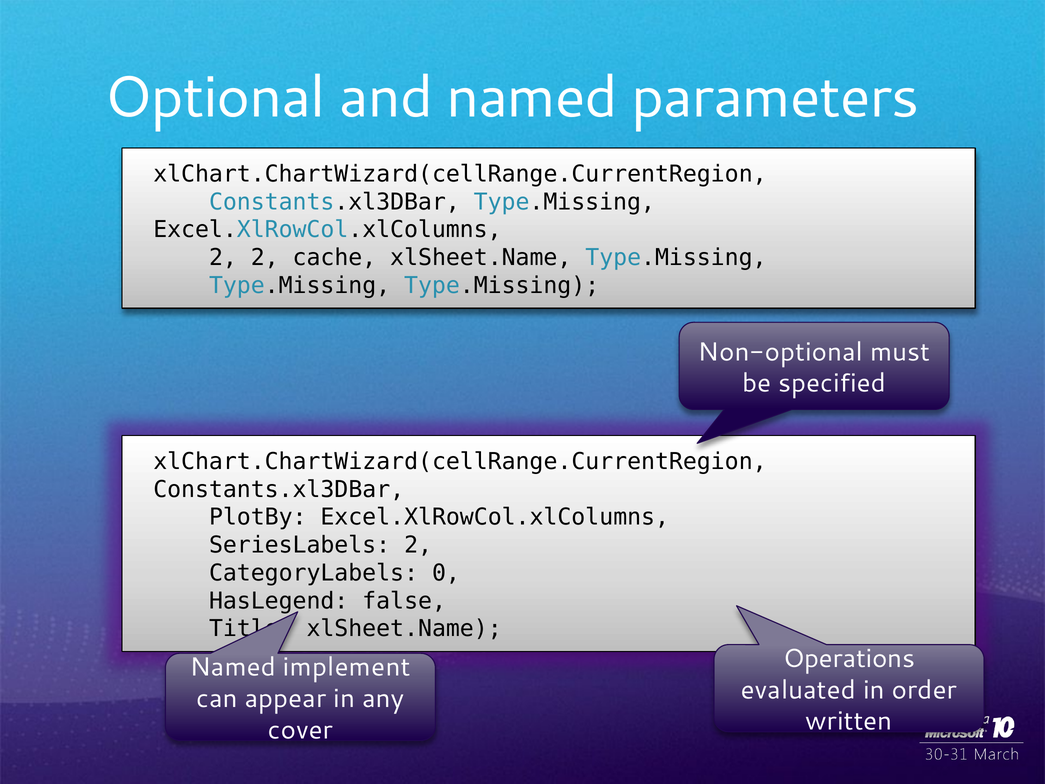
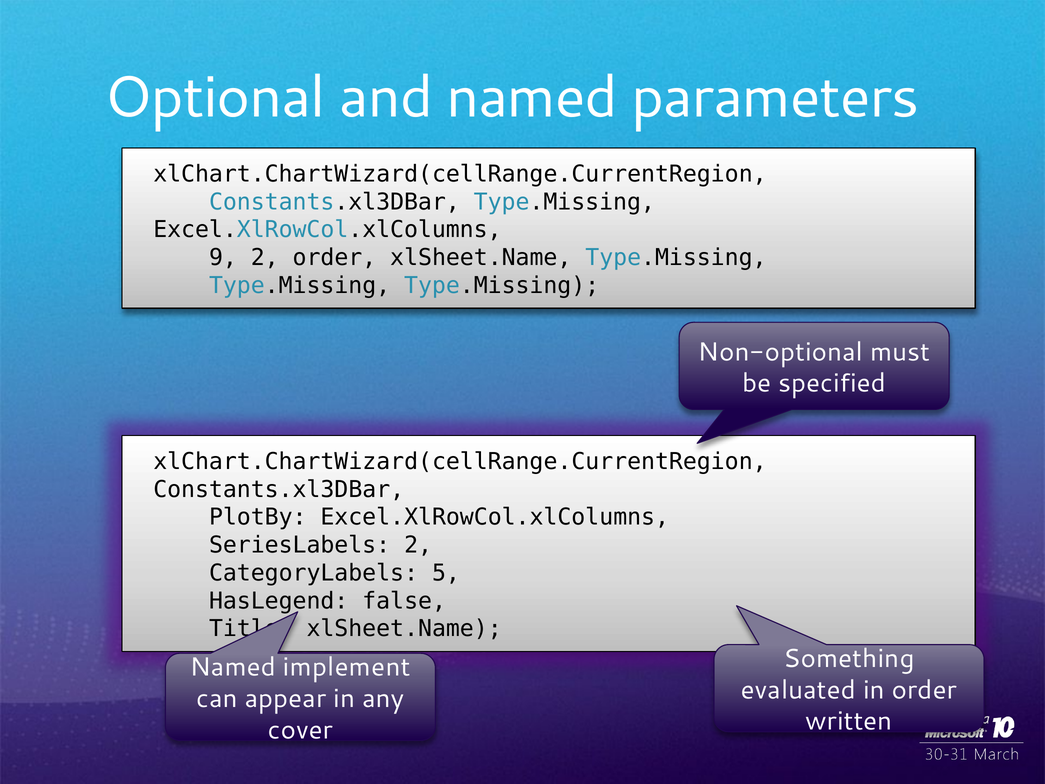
2 at (223, 258): 2 -> 9
2 cache: cache -> order
0: 0 -> 5
Operations: Operations -> Something
